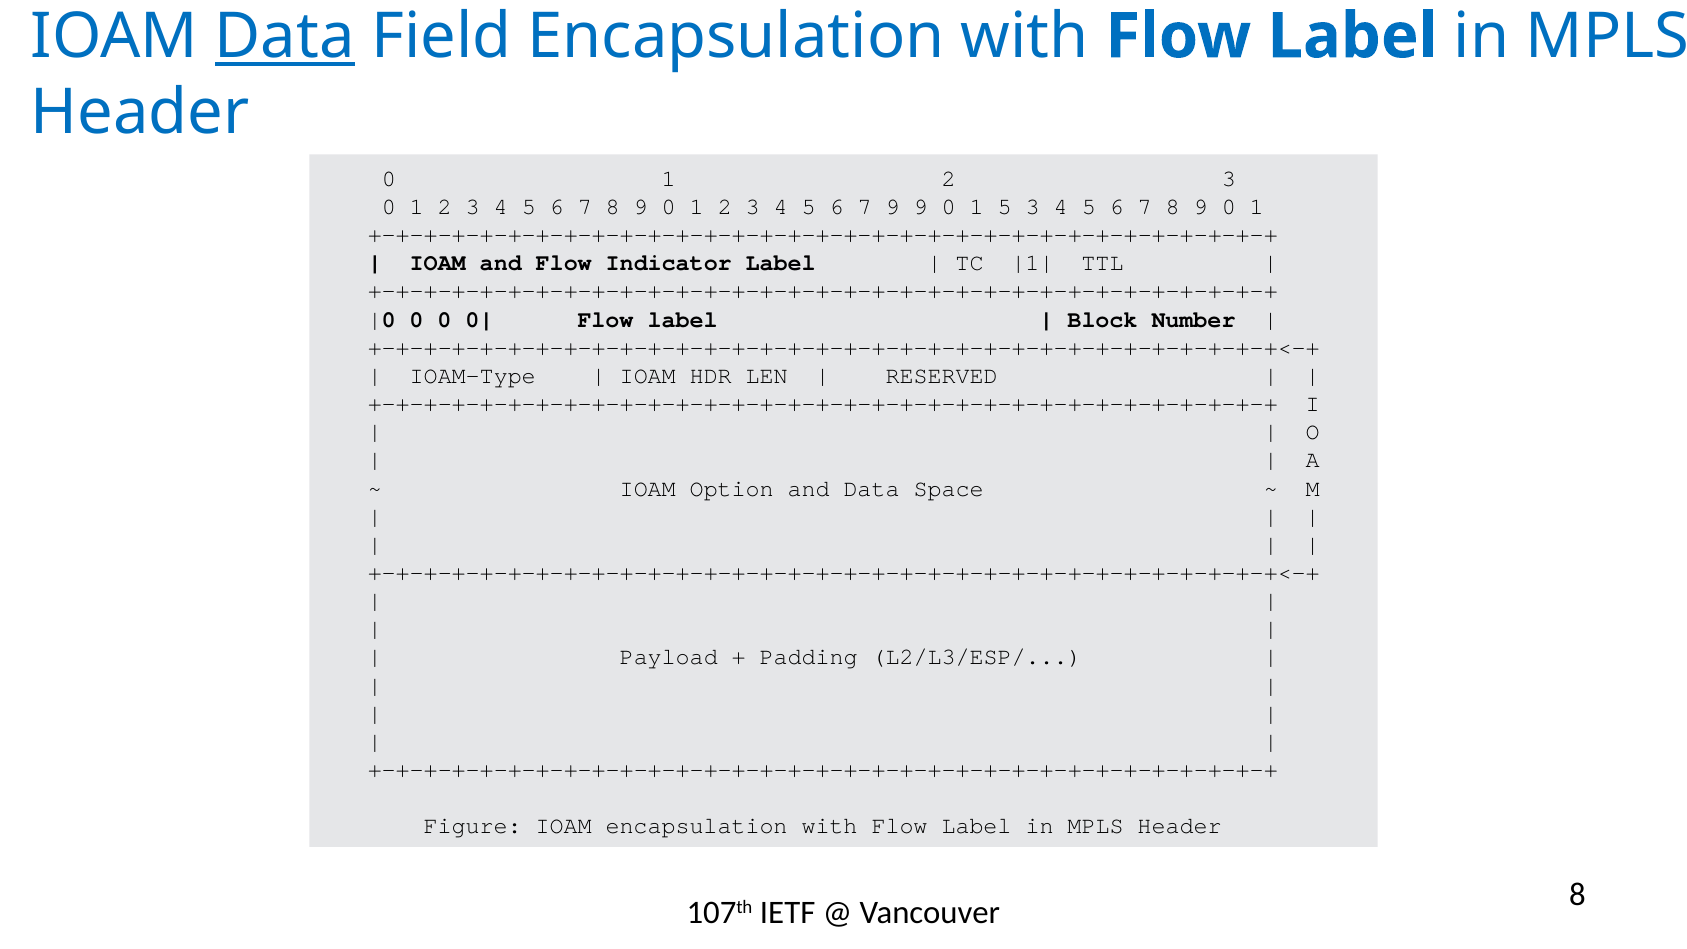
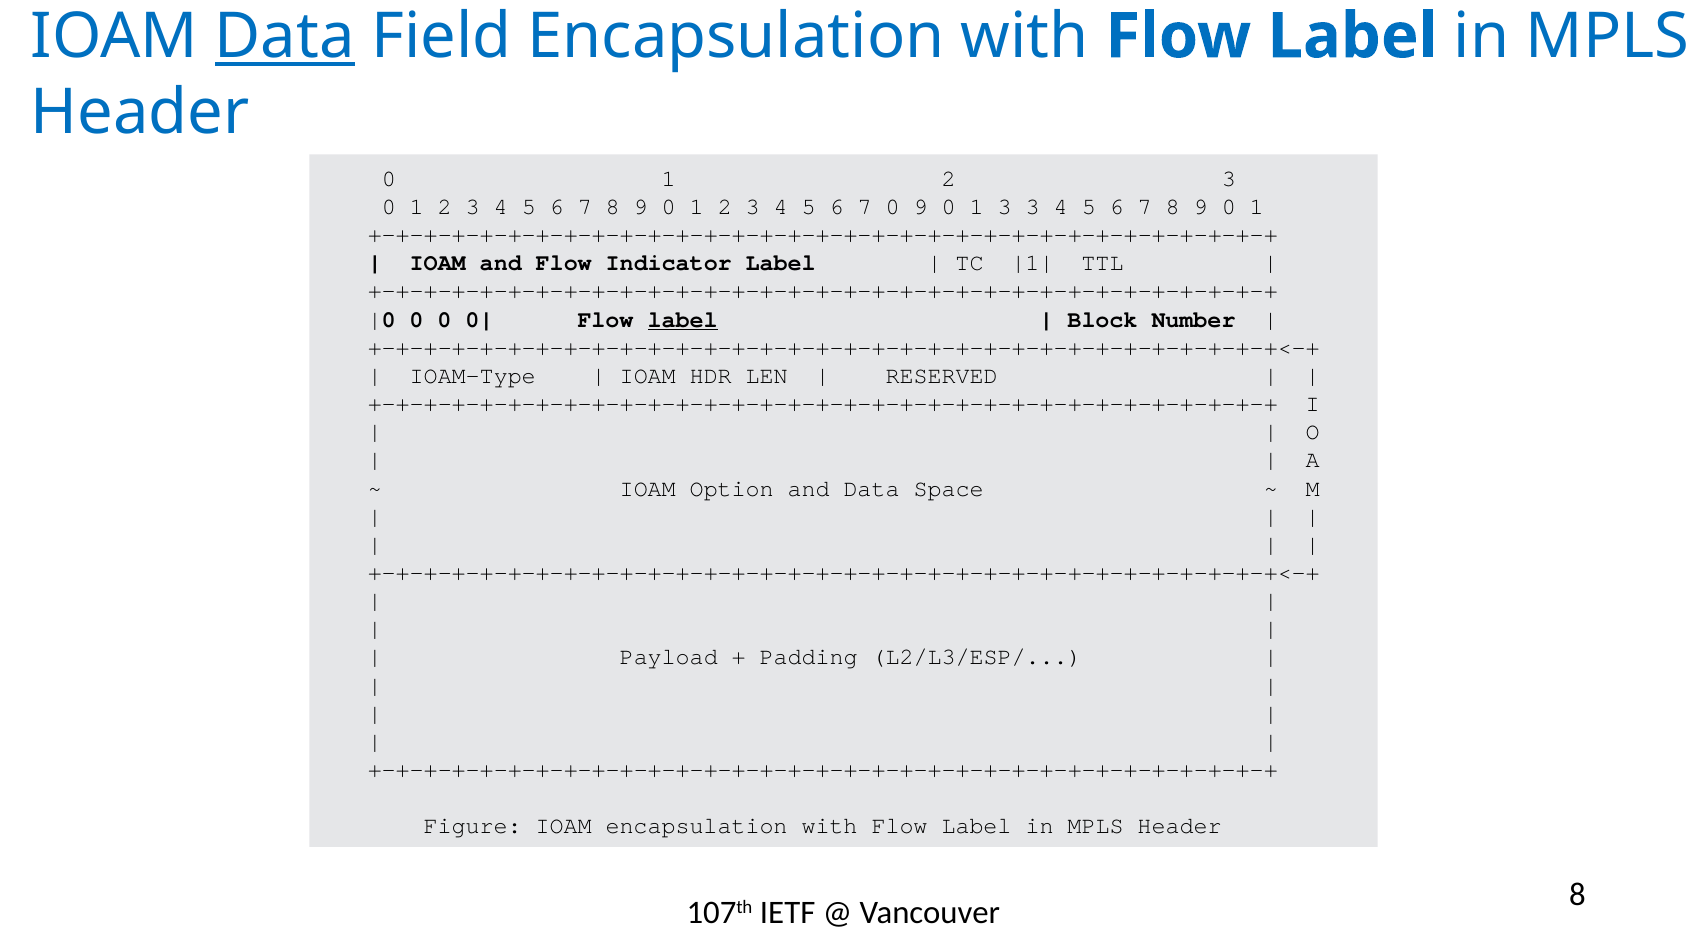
7 9: 9 -> 0
1 5: 5 -> 3
label at (683, 319) underline: none -> present
